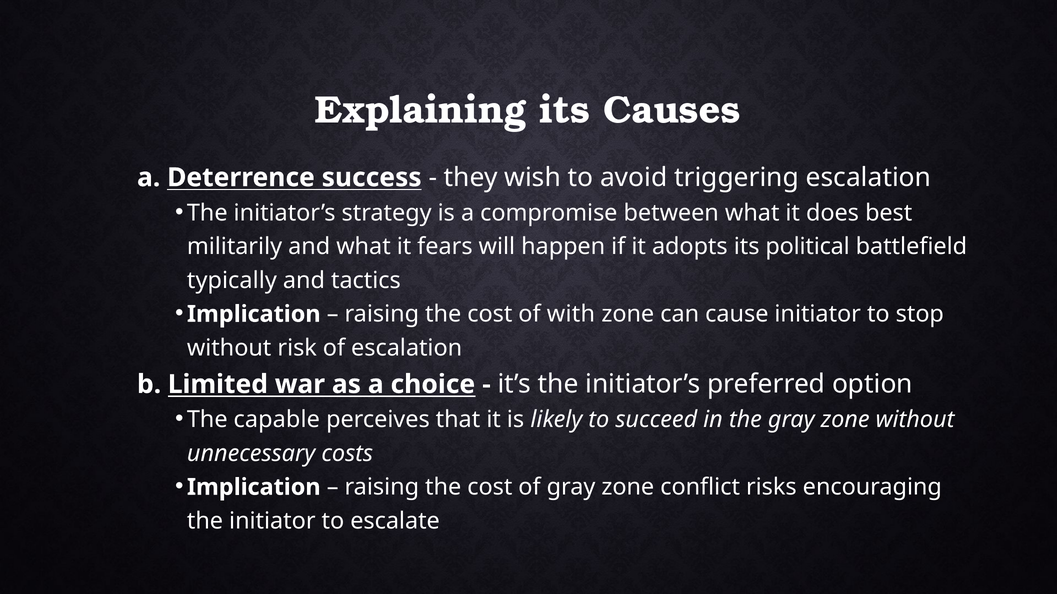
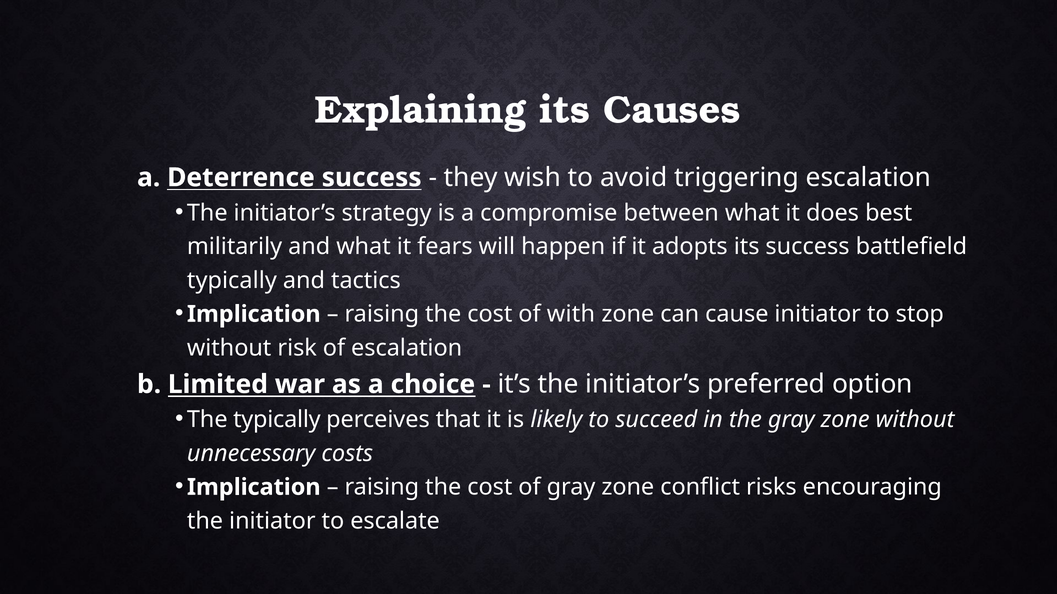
its political: political -> success
The capable: capable -> typically
